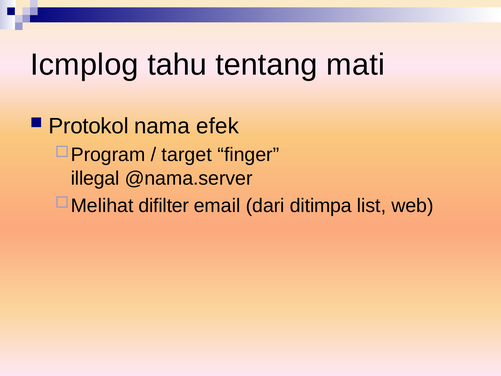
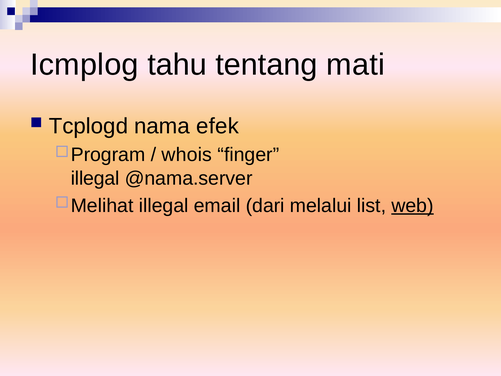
Protokol: Protokol -> Tcplogd
target: target -> whois
difilter at (164, 205): difilter -> illegal
ditimpa: ditimpa -> melalui
web underline: none -> present
